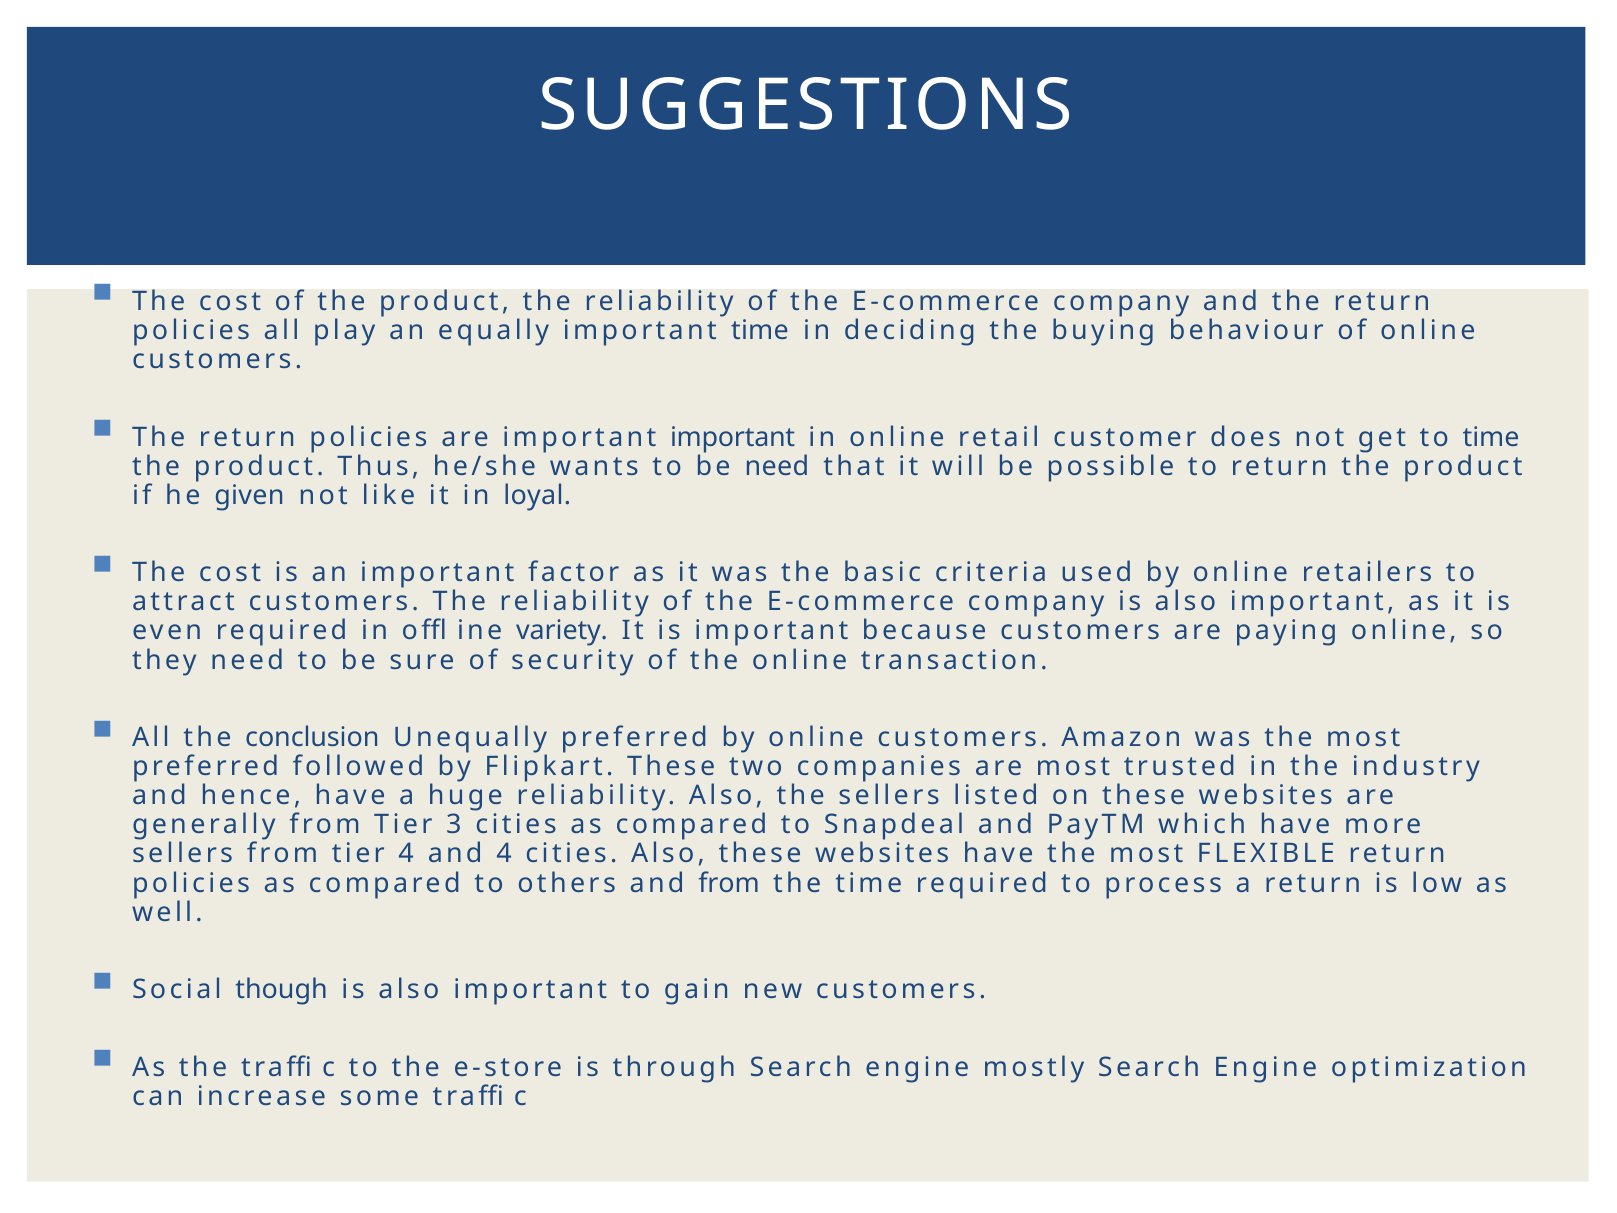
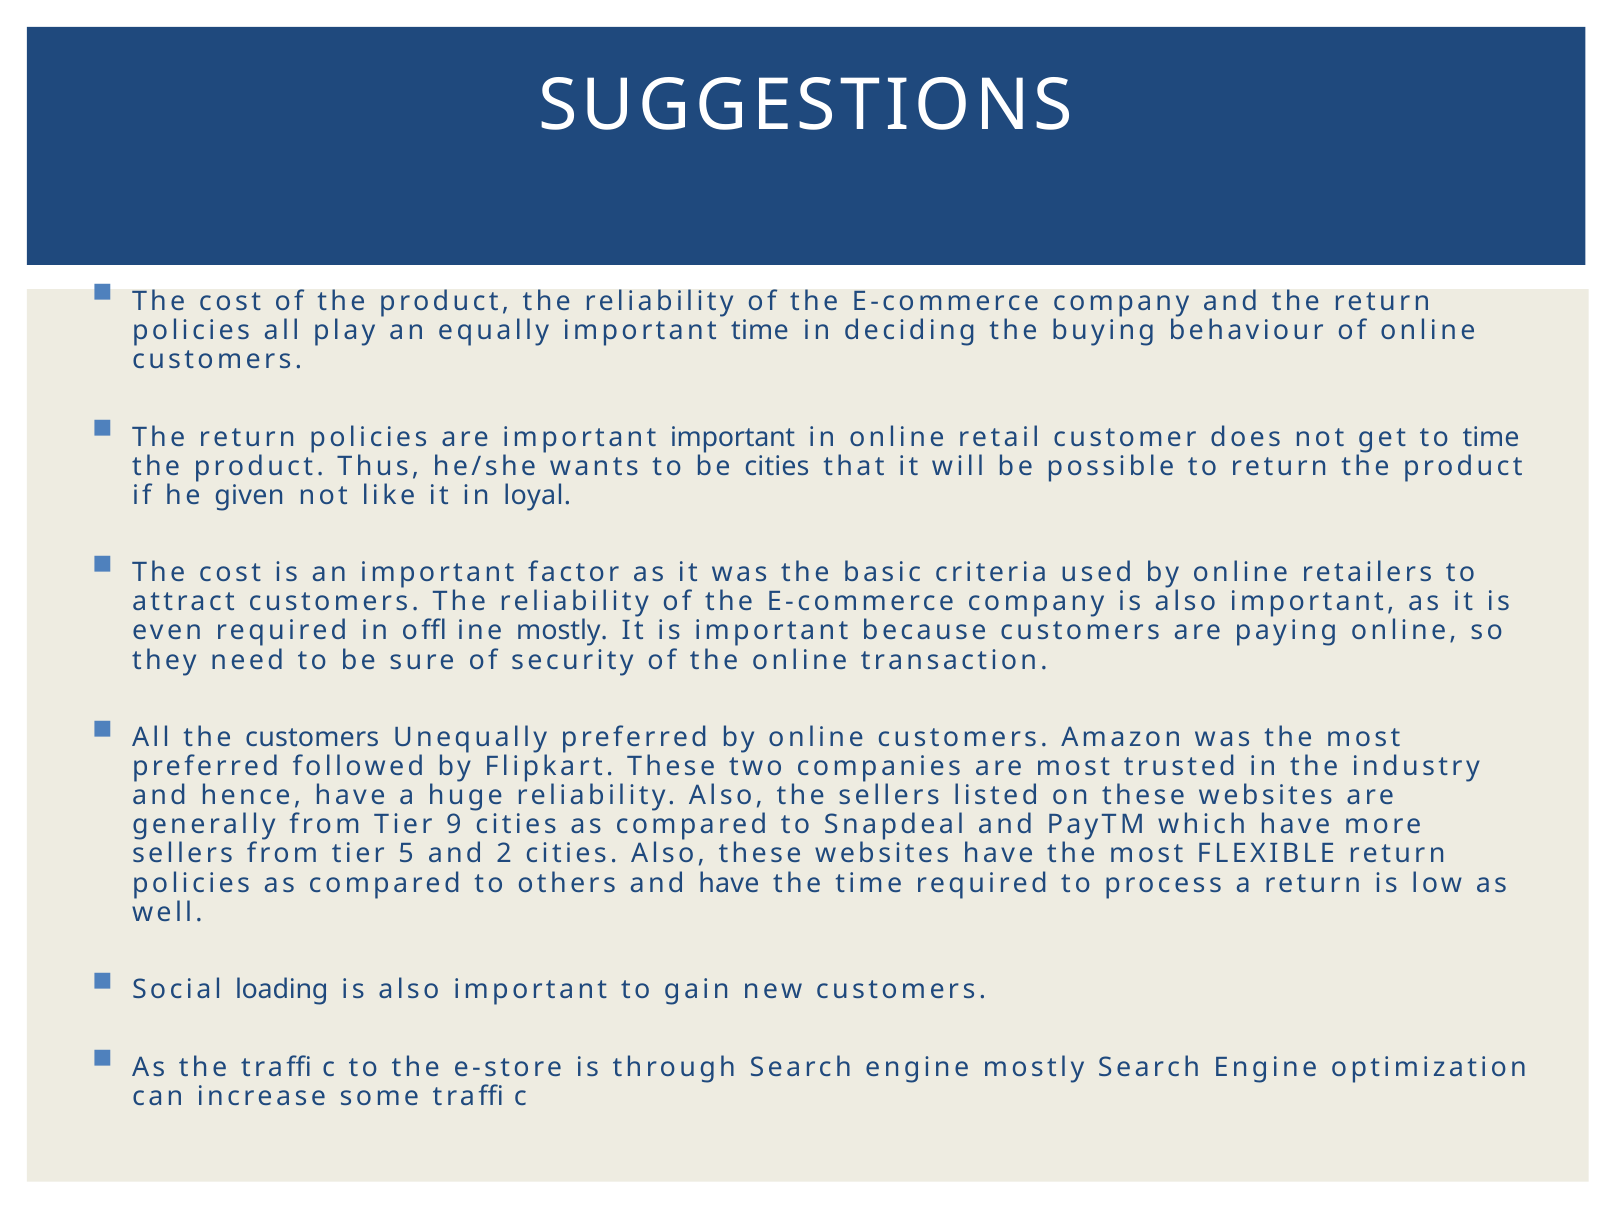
be need: need -> cities
variety at (562, 631): variety -> mostly
the conclusion: conclusion -> customers
3: 3 -> 9
tier 4: 4 -> 5
and 4: 4 -> 2
and from: from -> have
though: though -> loading
